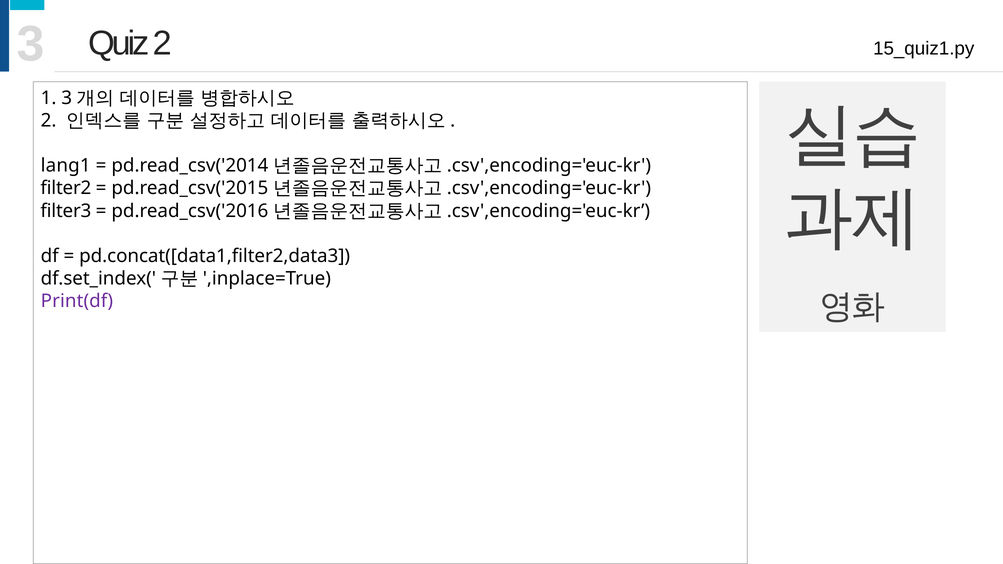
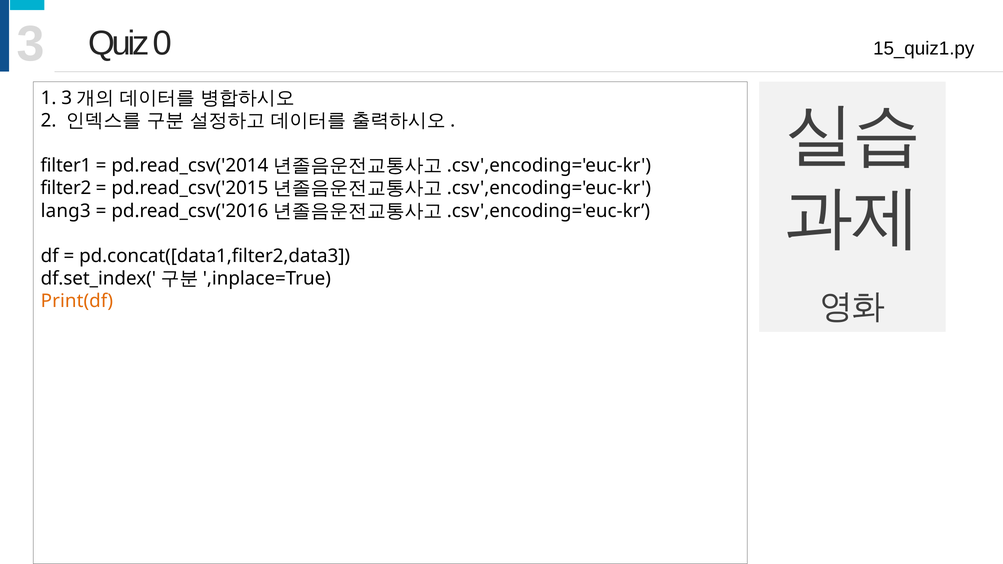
Quiz 2: 2 -> 0
lang1: lang1 -> filter1
filter3: filter3 -> lang3
Print(df colour: purple -> orange
